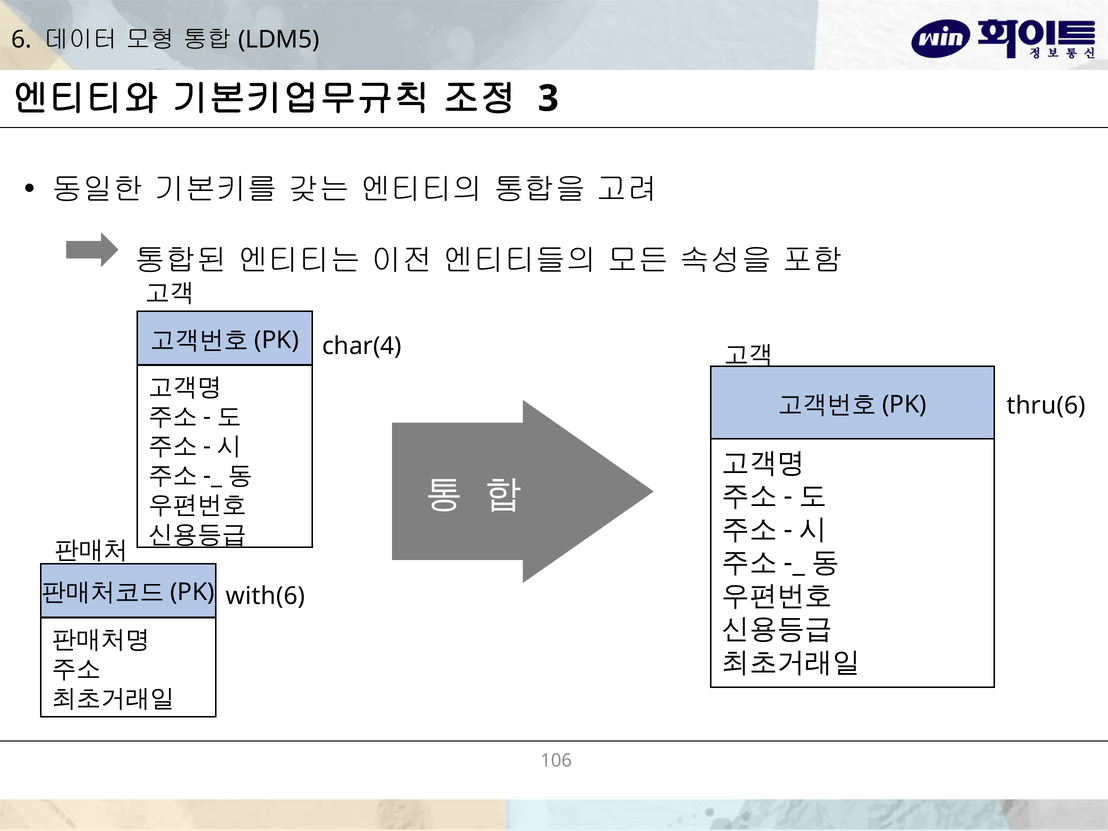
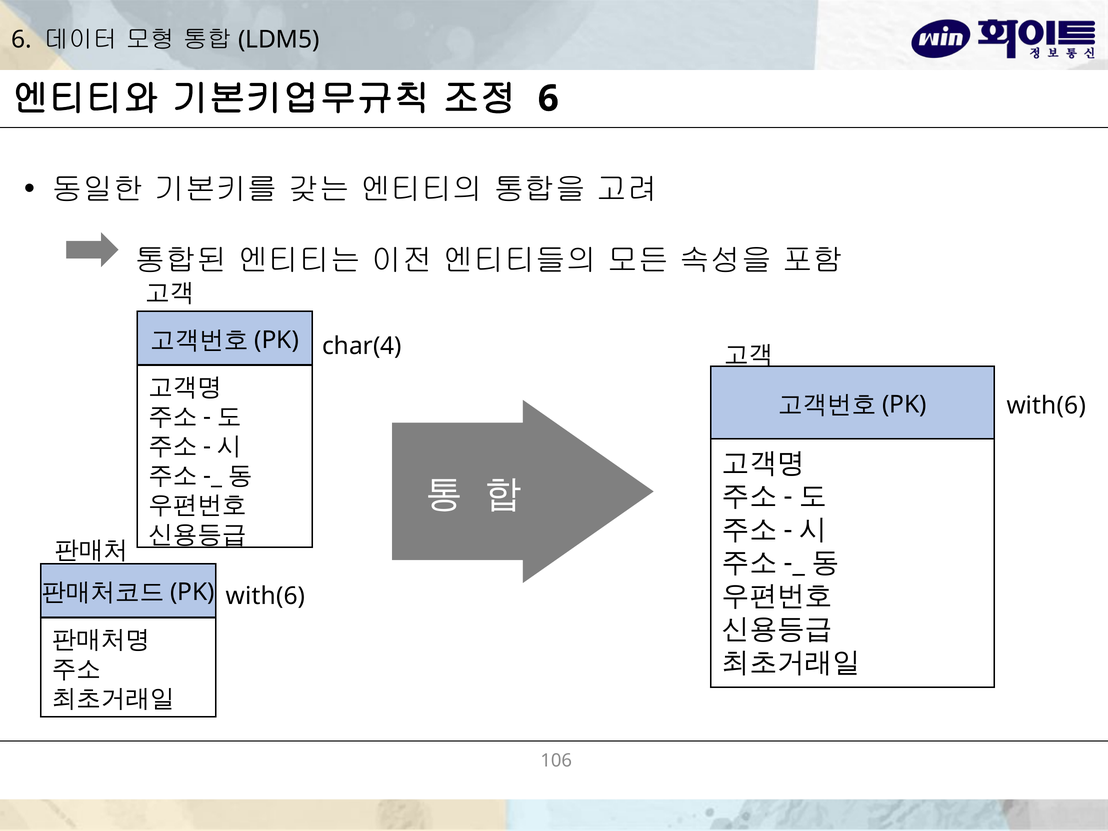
3 at (548, 99): 3 -> 6
thru(6 at (1046, 405): thru(6 -> with(6
